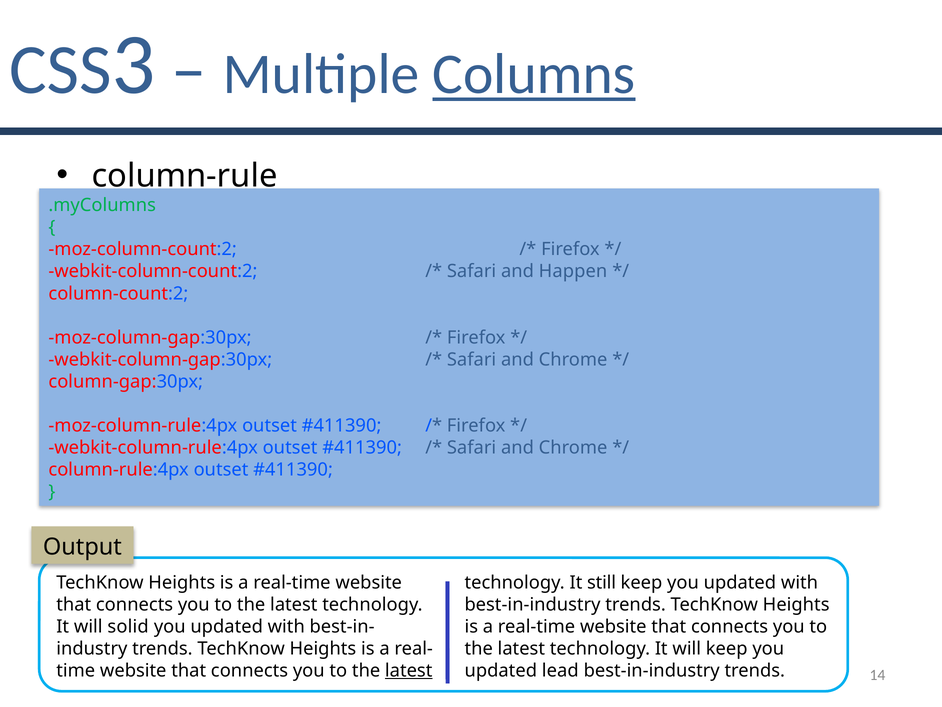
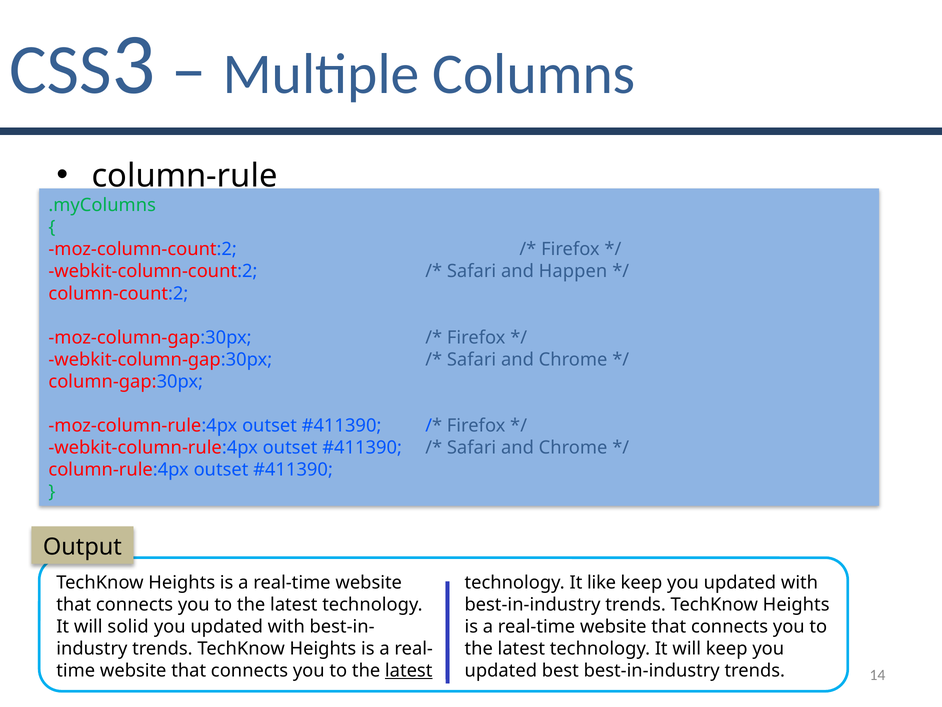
Columns underline: present -> none
still: still -> like
lead: lead -> best
